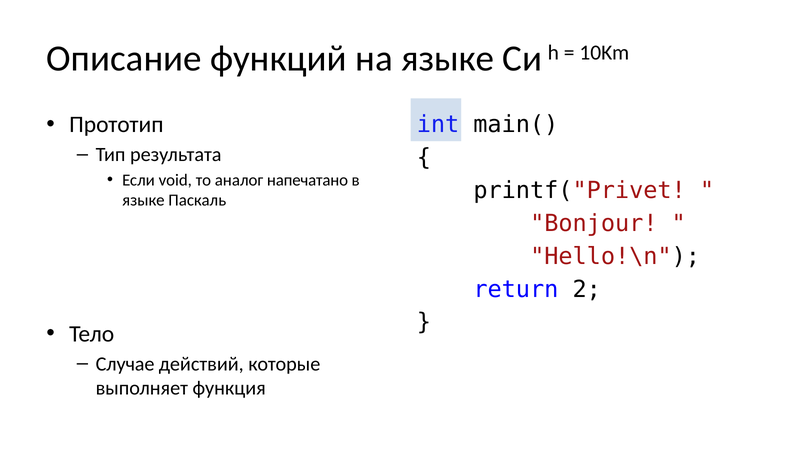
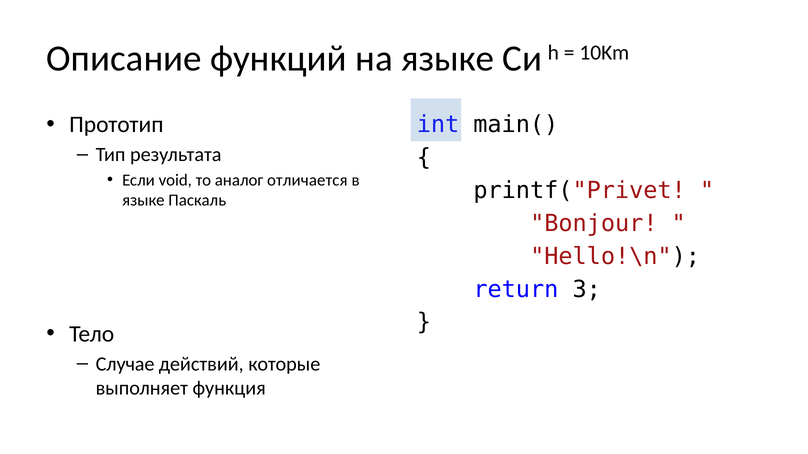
напечатано: напечатано -> отличается
2: 2 -> 3
